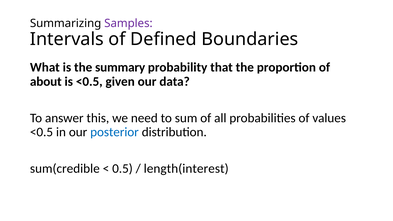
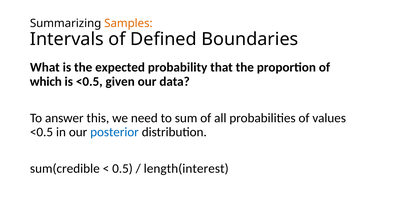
Samples colour: purple -> orange
summary: summary -> expected
about: about -> which
